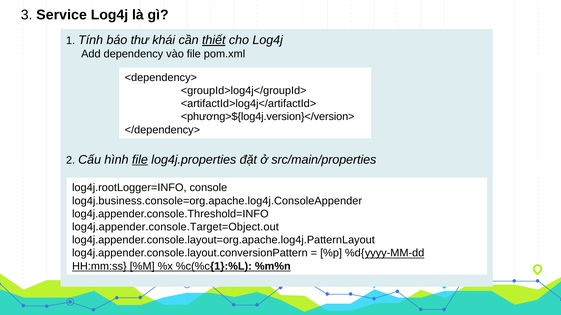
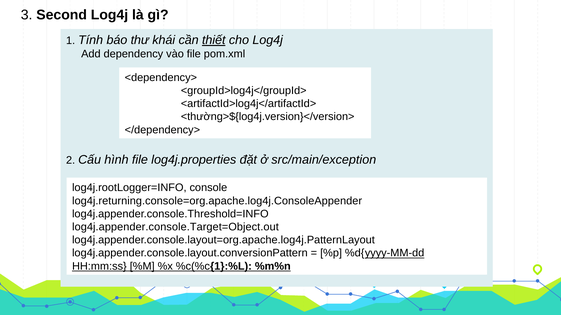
Service: Service -> Second
<phương>${log4j.version}</version>: <phương>${log4j.version}</version> -> <thường>${log4j.version}</version>
file at (140, 160) underline: present -> none
src/main/properties: src/main/properties -> src/main/exception
log4j.business.console=org.apache.log4j.ConsoleAppender: log4j.business.console=org.apache.log4j.ConsoleAppender -> log4j.returning.console=org.apache.log4j.ConsoleAppender
